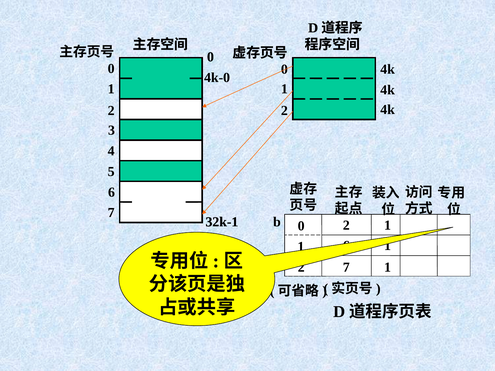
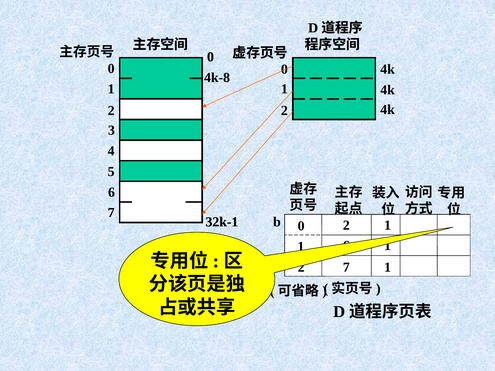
4k-0: 4k-0 -> 4k-8
